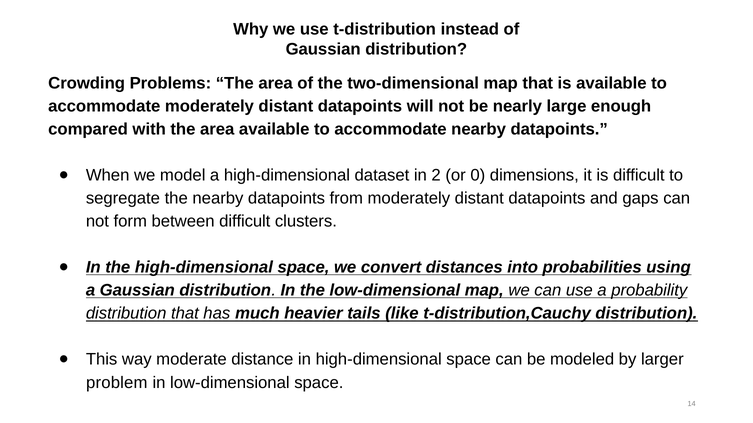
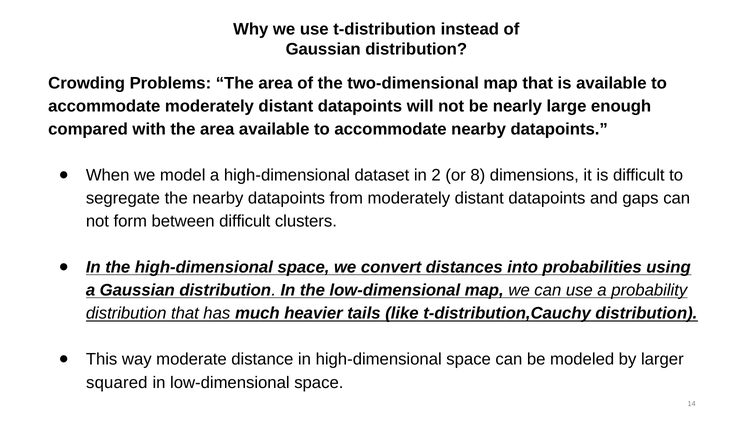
0: 0 -> 8
problem: problem -> squared
